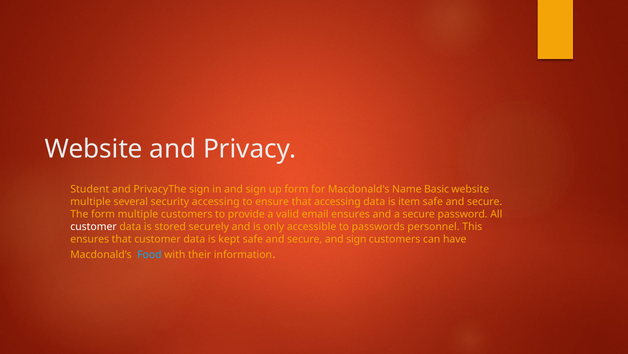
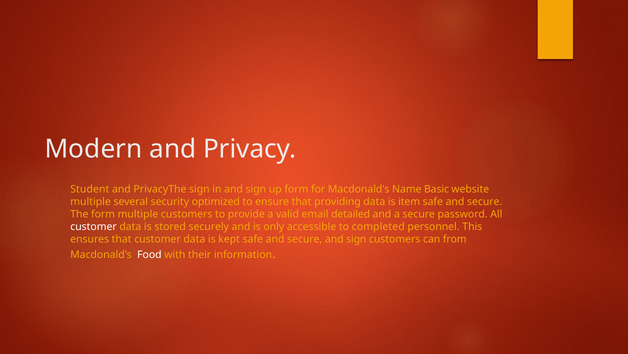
Website at (94, 149): Website -> Modern
security accessing: accessing -> optimized
that accessing: accessing -> providing
email ensures: ensures -> detailed
passwords: passwords -> completed
have: have -> from
Food colour: light blue -> white
